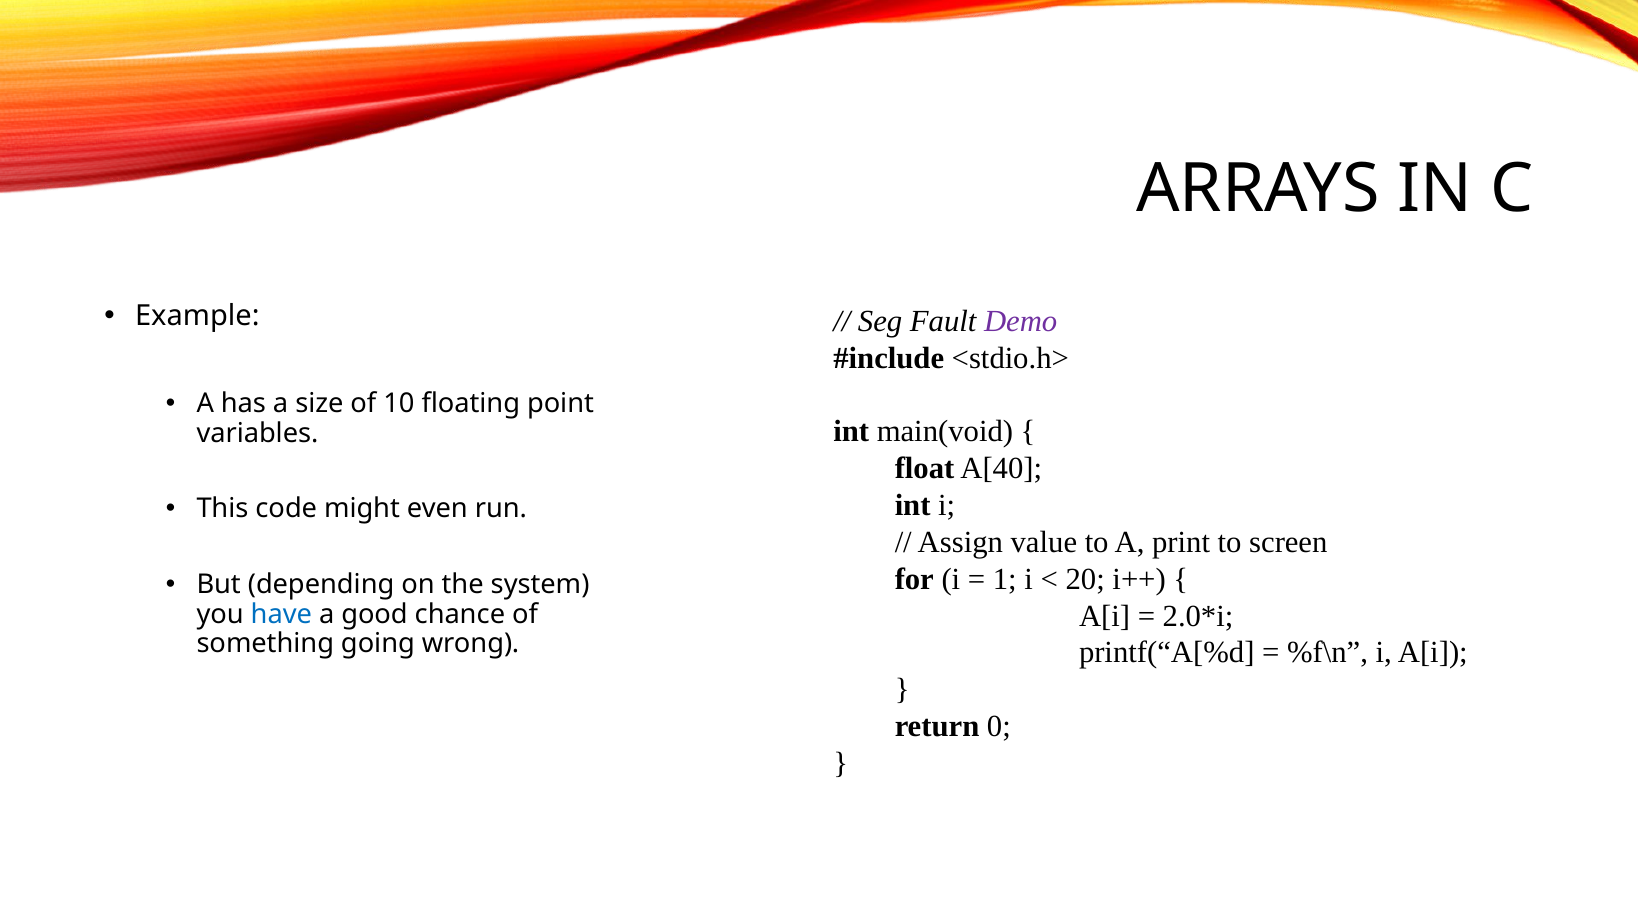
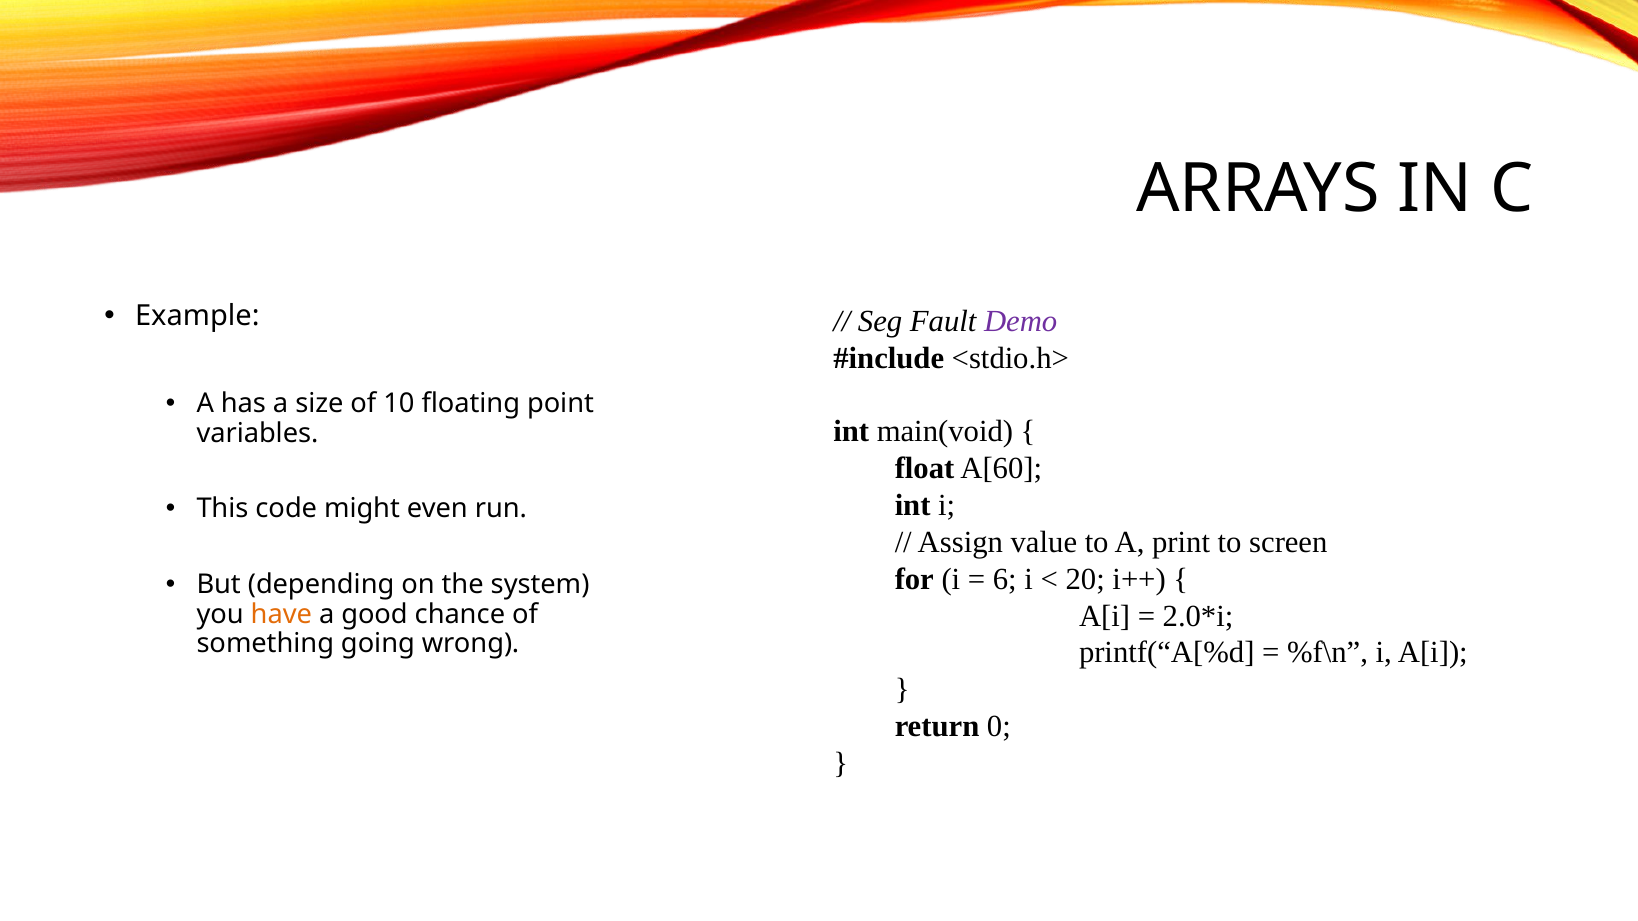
A[40: A[40 -> A[60
1: 1 -> 6
have colour: blue -> orange
